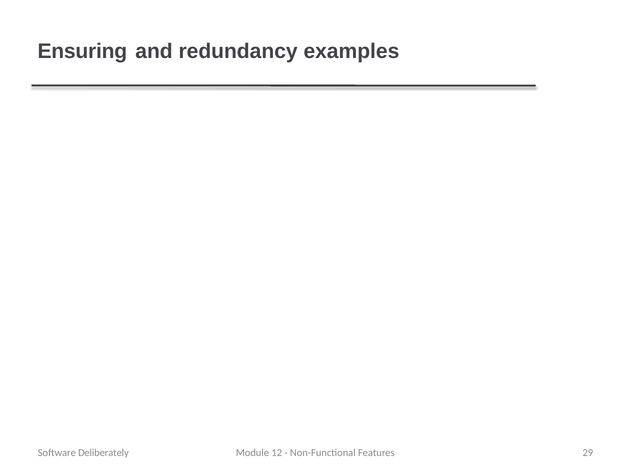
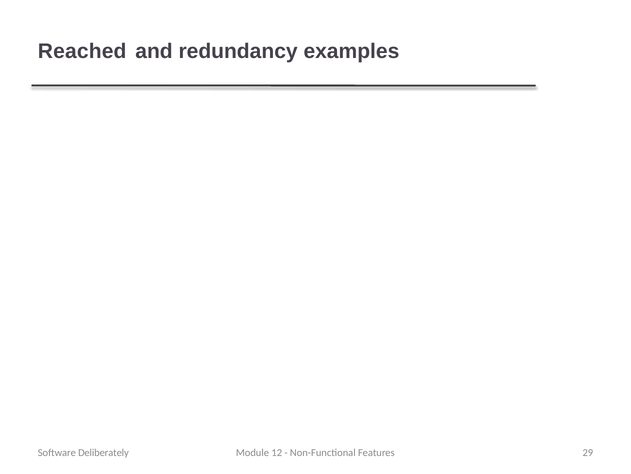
Ensuring: Ensuring -> Reached
